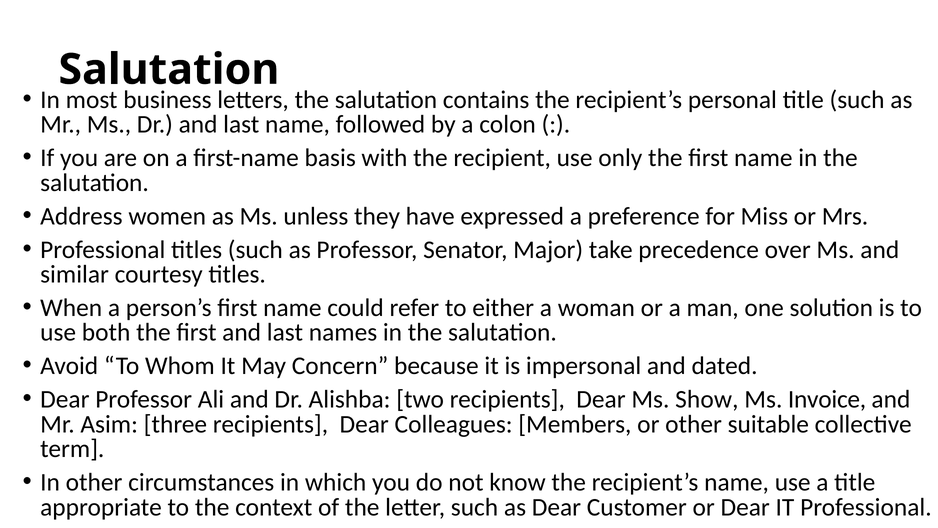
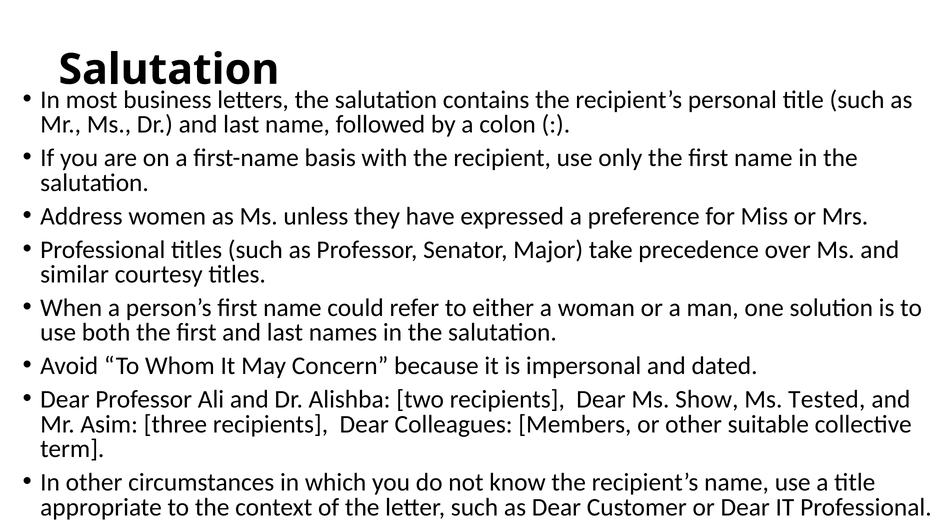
Invoice: Invoice -> Tested
